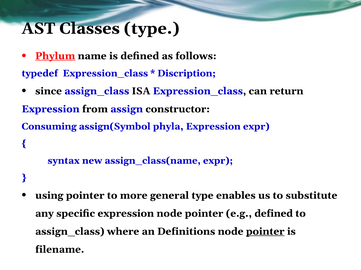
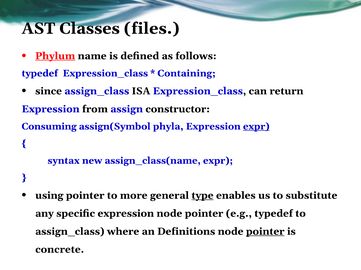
Classes type: type -> files
Discription: Discription -> Containing
expr at (256, 127) underline: none -> present
type at (203, 196) underline: none -> present
e.g defined: defined -> typedef
filename: filename -> concrete
